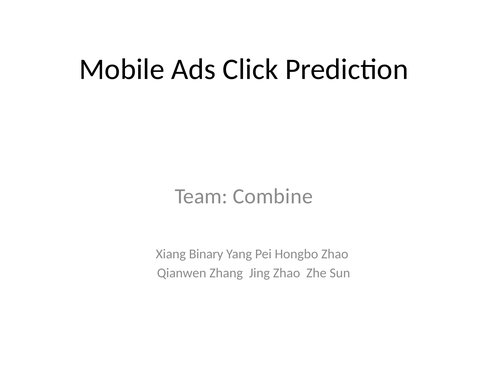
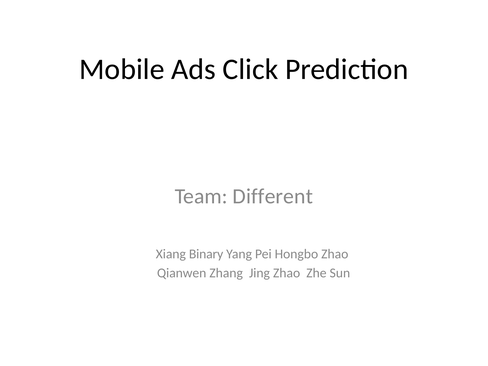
Combine: Combine -> Different
